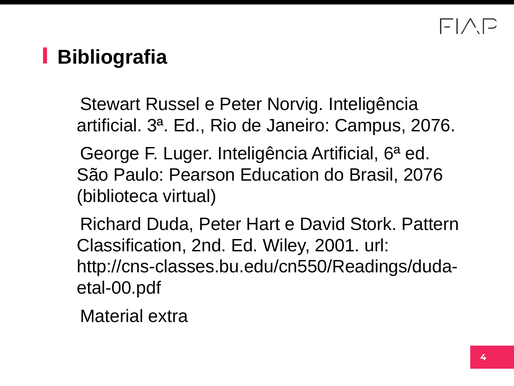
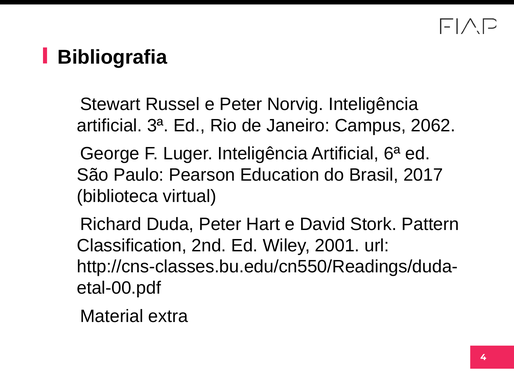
Campus 2076: 2076 -> 2062
Brasil 2076: 2076 -> 2017
